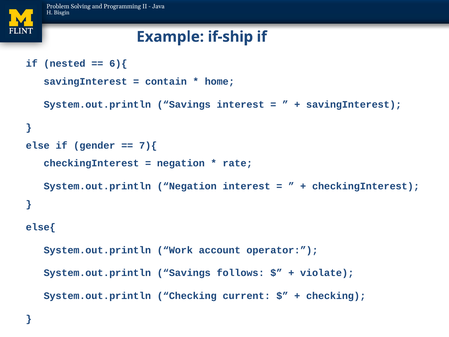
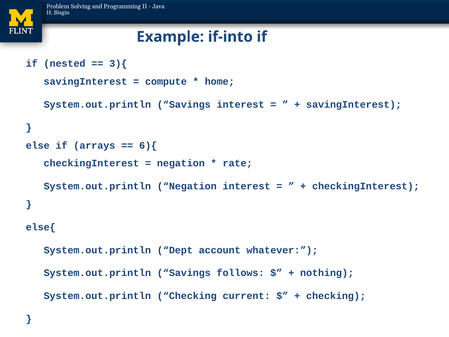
if-ship: if-ship -> if-into
6){: 6){ -> 3){
contain: contain -> compute
gender: gender -> arrays
7){: 7){ -> 6){
Work: Work -> Dept
operator: operator -> whatever
violate: violate -> nothing
